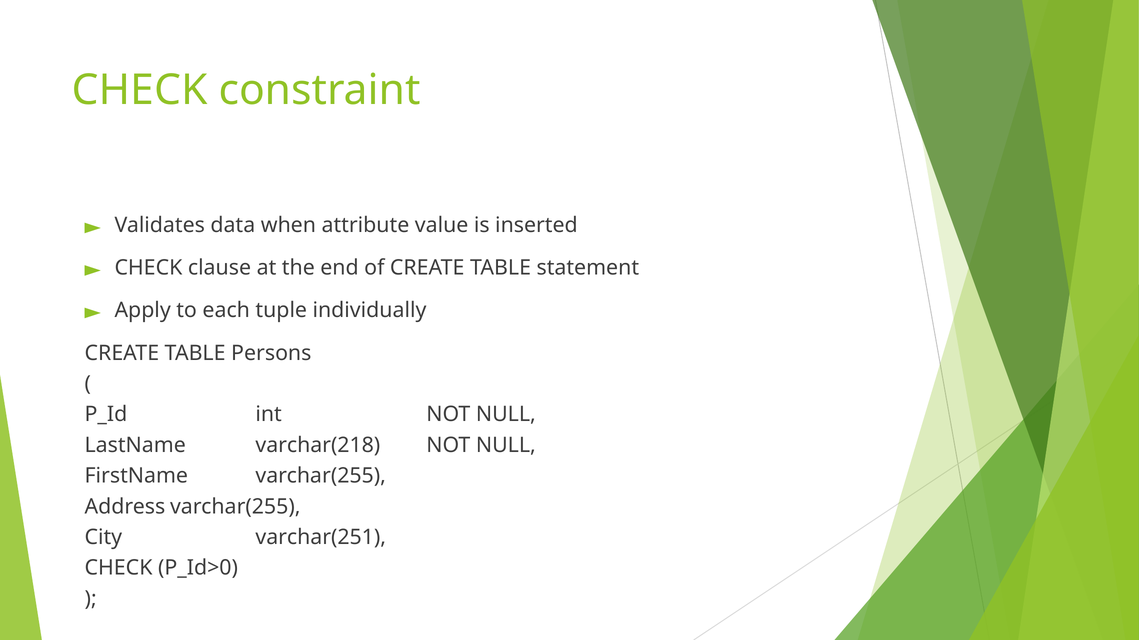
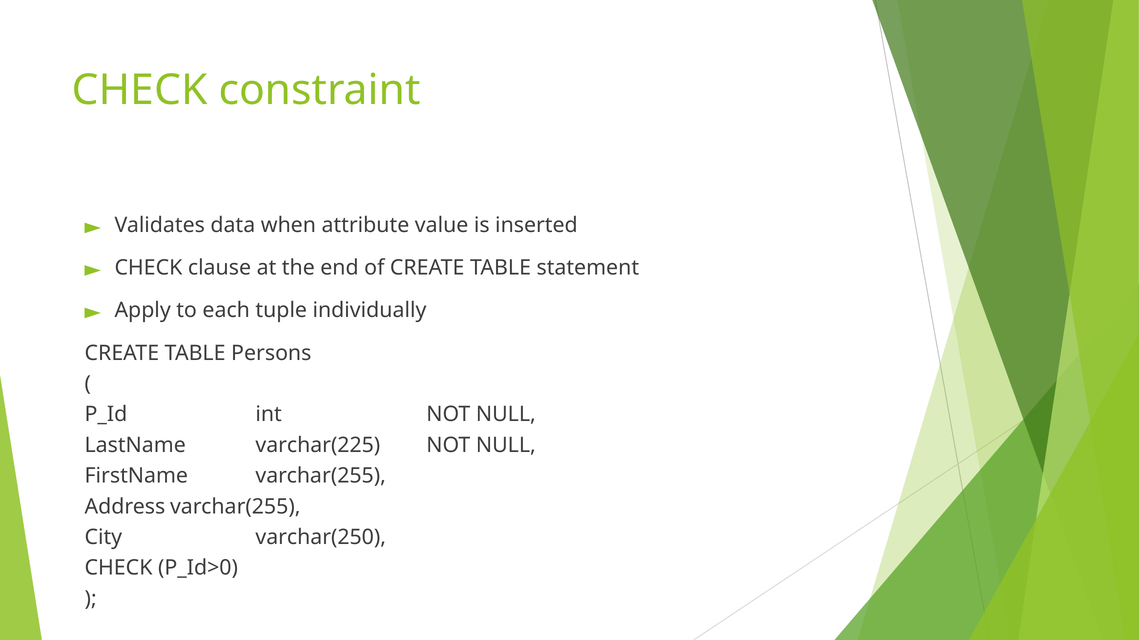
varchar(218: varchar(218 -> varchar(225
varchar(251: varchar(251 -> varchar(250
